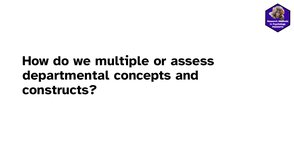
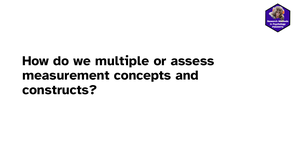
departmental: departmental -> measurement
